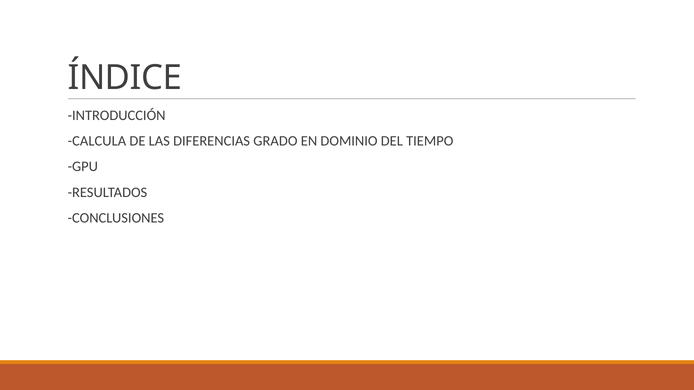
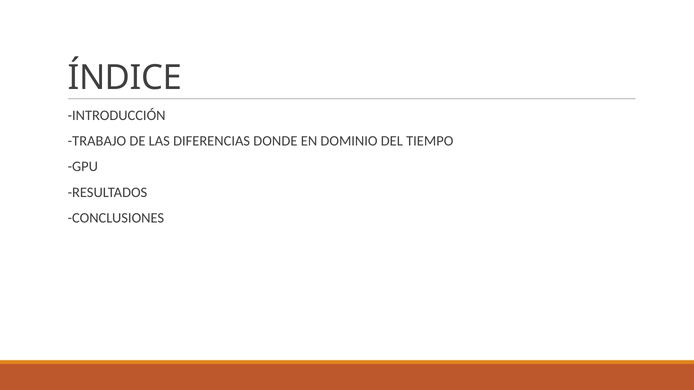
CALCULA: CALCULA -> TRABAJO
GRADO: GRADO -> DONDE
